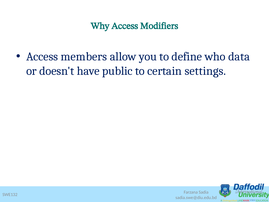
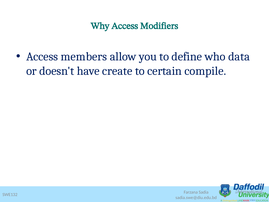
public: public -> create
settings: settings -> compile
